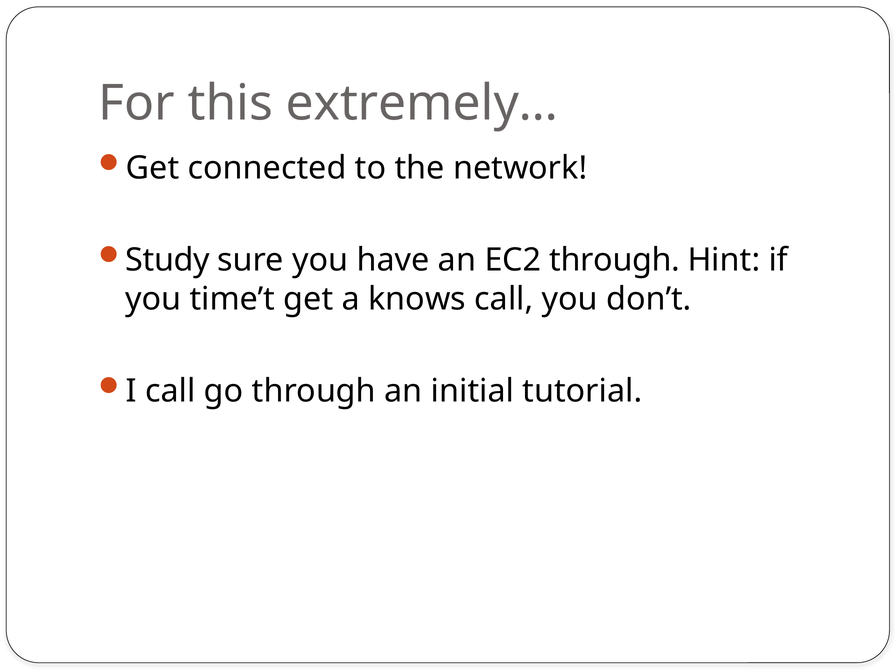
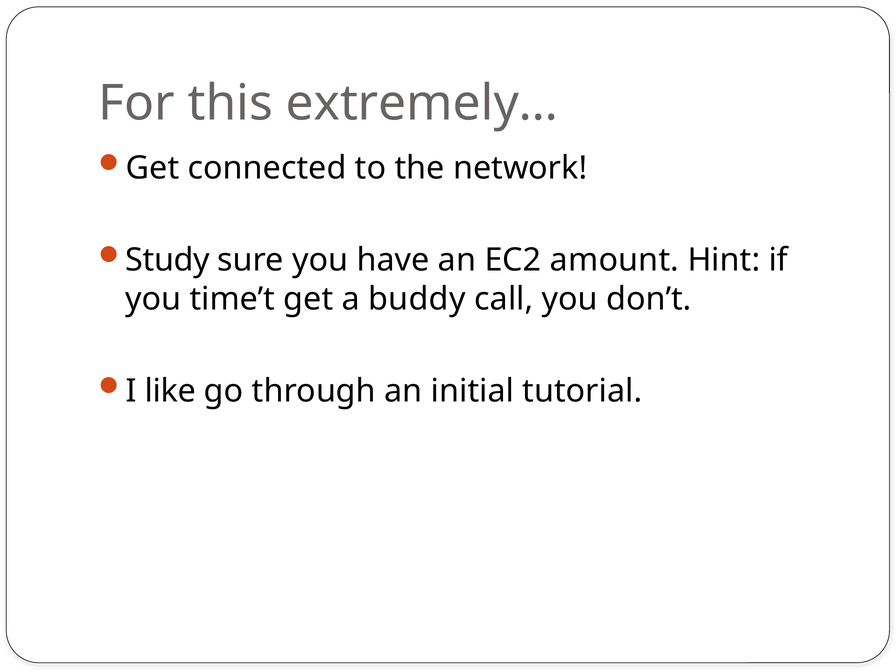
EC2 through: through -> amount
knows: knows -> buddy
I call: call -> like
